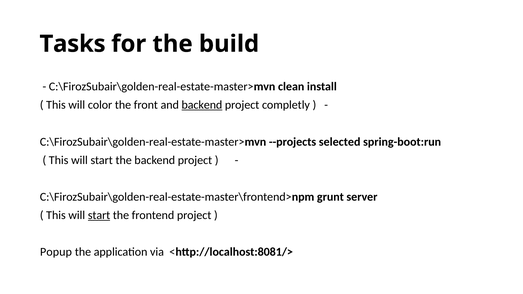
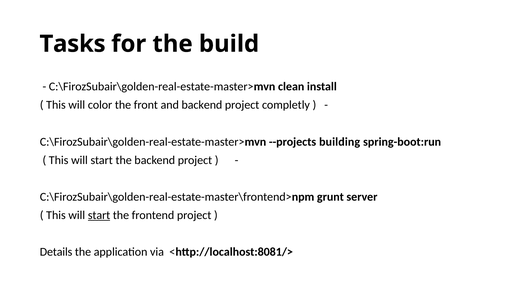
backend at (202, 105) underline: present -> none
selected: selected -> building
Popup: Popup -> Details
